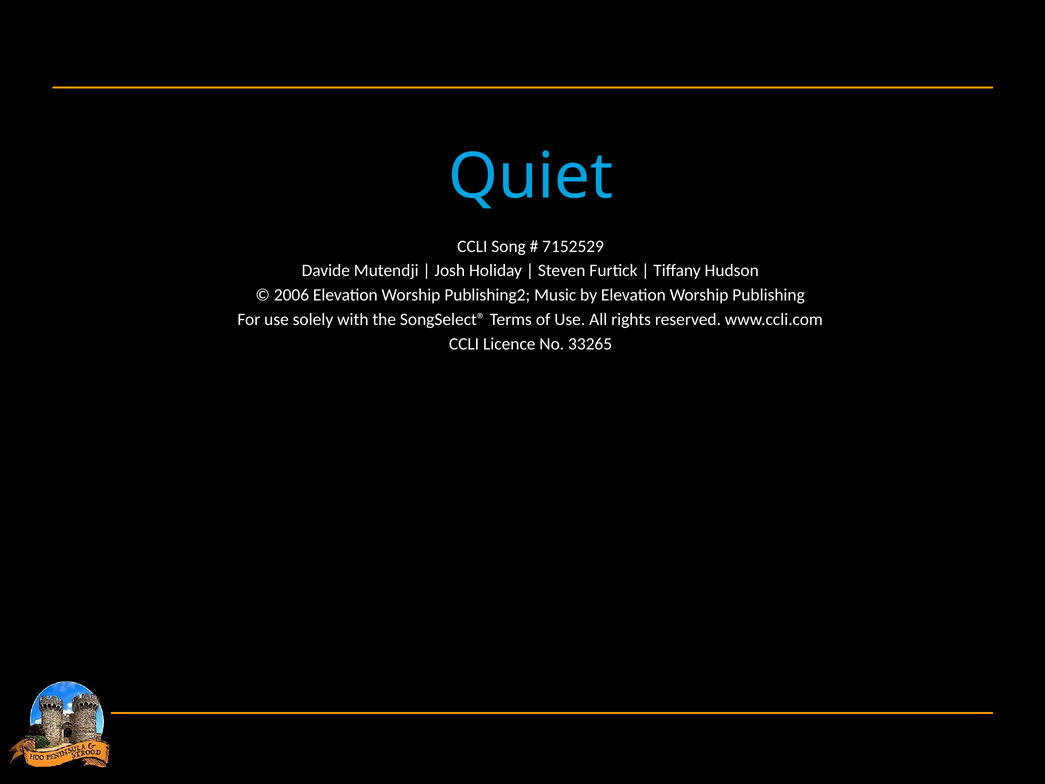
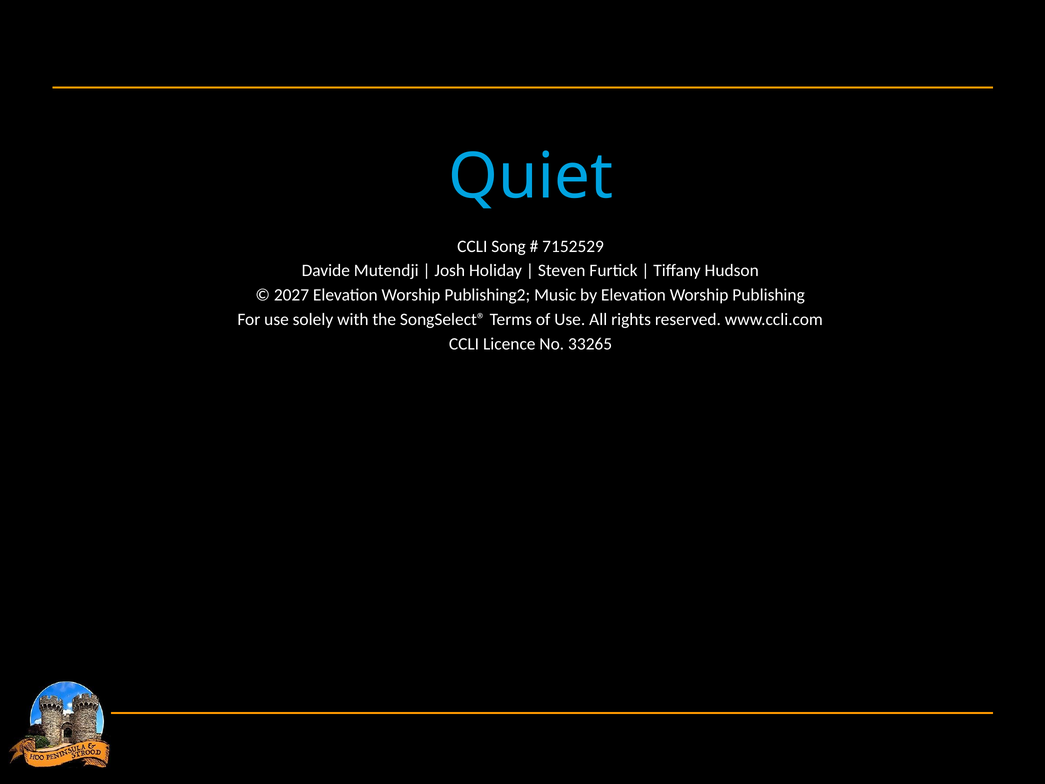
2006: 2006 -> 2027
